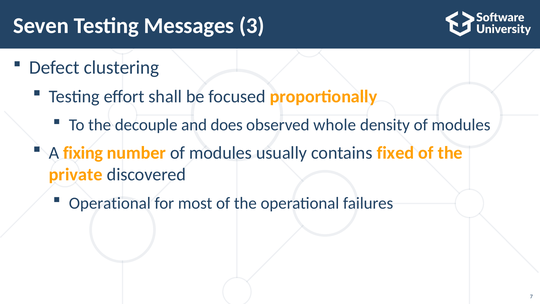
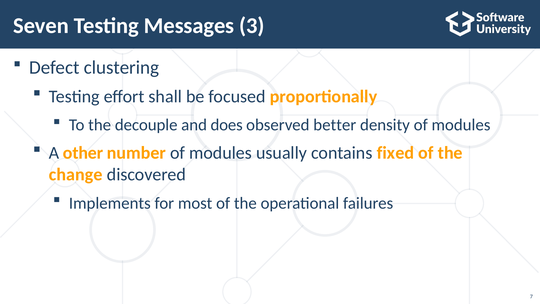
whole: whole -> better
fixing: fixing -> other
private: private -> change
Operational at (110, 203): Operational -> Implements
